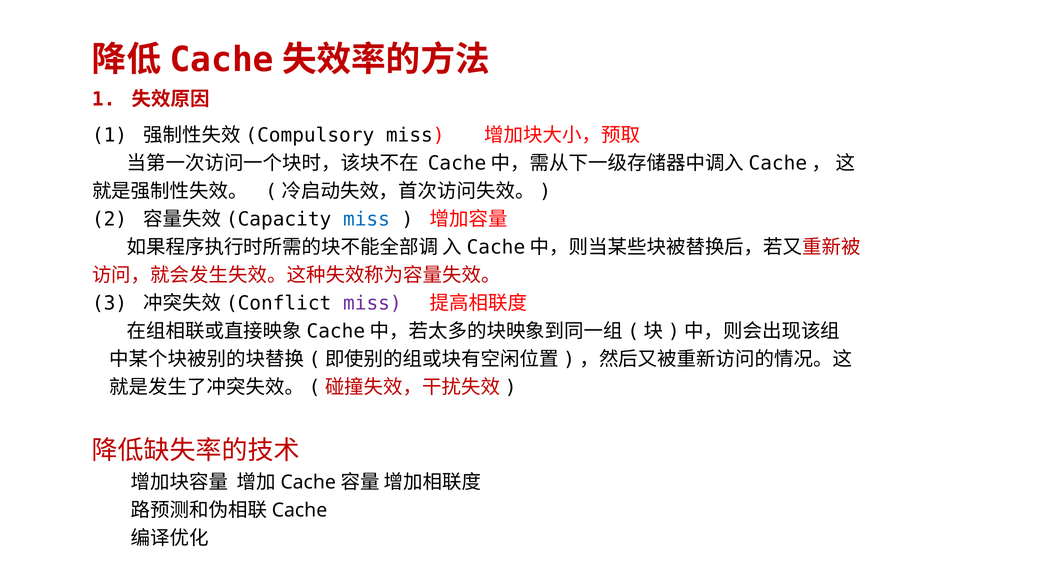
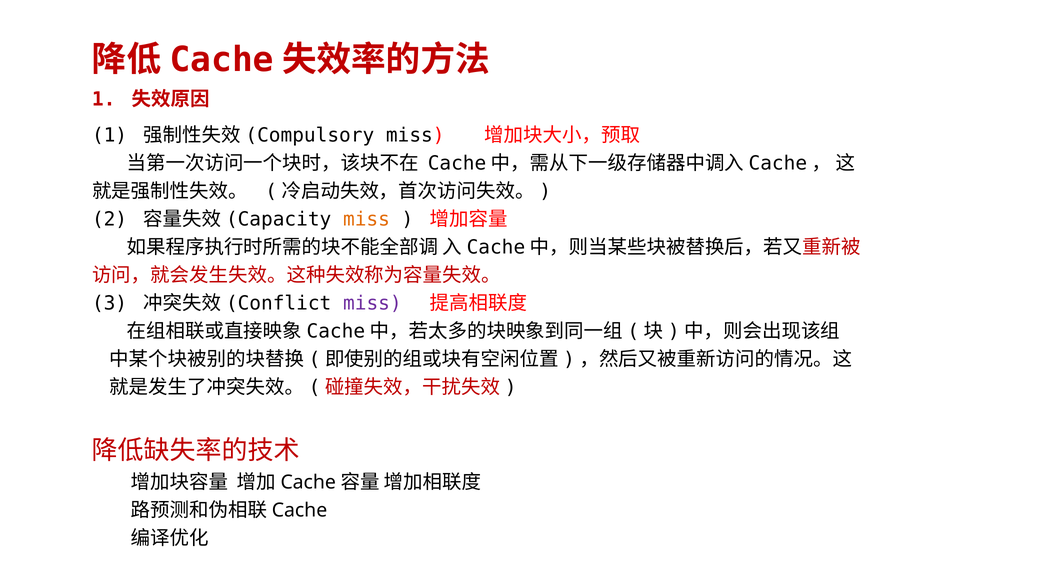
miss at (367, 219) colour: blue -> orange
